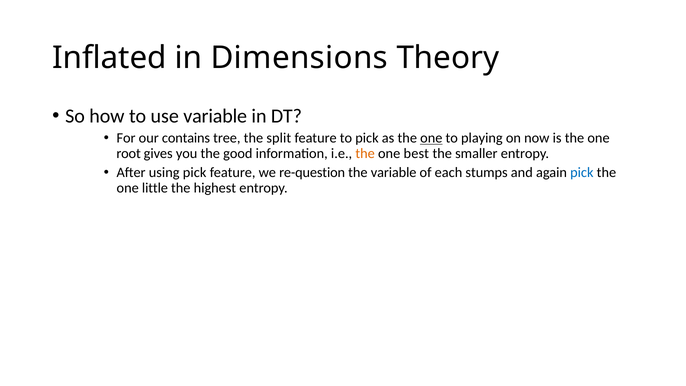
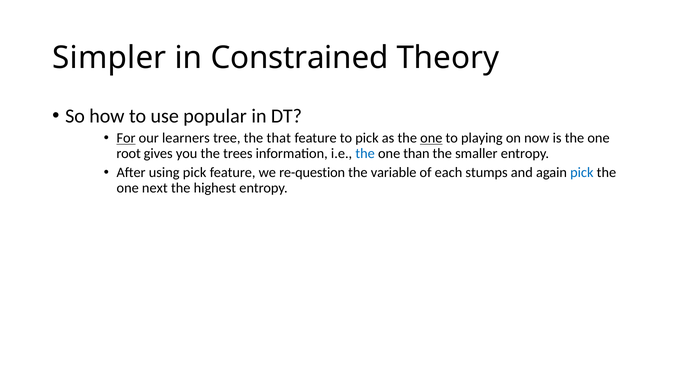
Inflated: Inflated -> Simpler
Dimensions: Dimensions -> Constrained
use variable: variable -> popular
For underline: none -> present
contains: contains -> learners
split: split -> that
good: good -> trees
the at (365, 154) colour: orange -> blue
best: best -> than
little: little -> next
